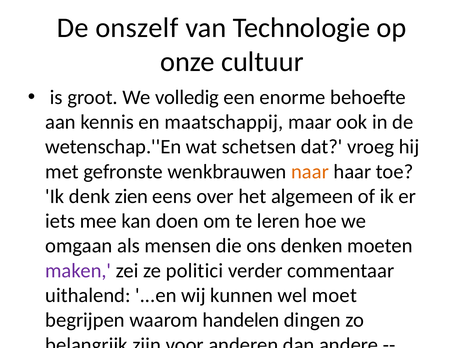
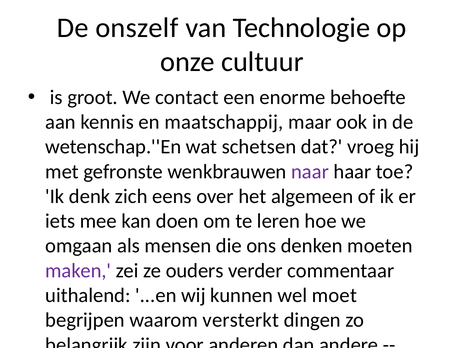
We volledig: volledig -> contact
naar colour: orange -> purple
denk zien: zien -> zich
politici: politici -> ouders
handelen: handelen -> versterkt
